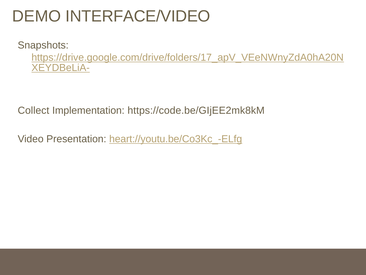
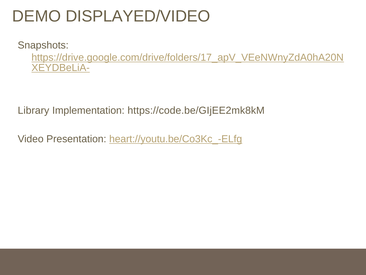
INTERFACE/VIDEO: INTERFACE/VIDEO -> DISPLAYED/VIDEO
Collect: Collect -> Library
